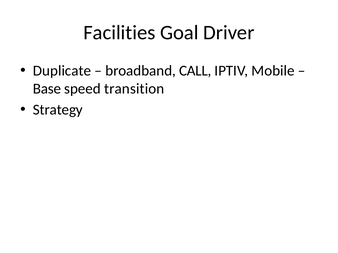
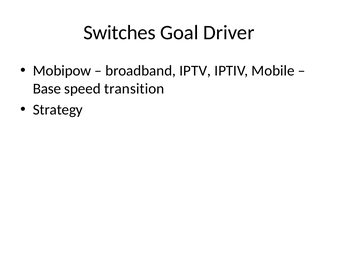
Facilities: Facilities -> Switches
Duplicate: Duplicate -> Mobipow
CALL: CALL -> IPTV
